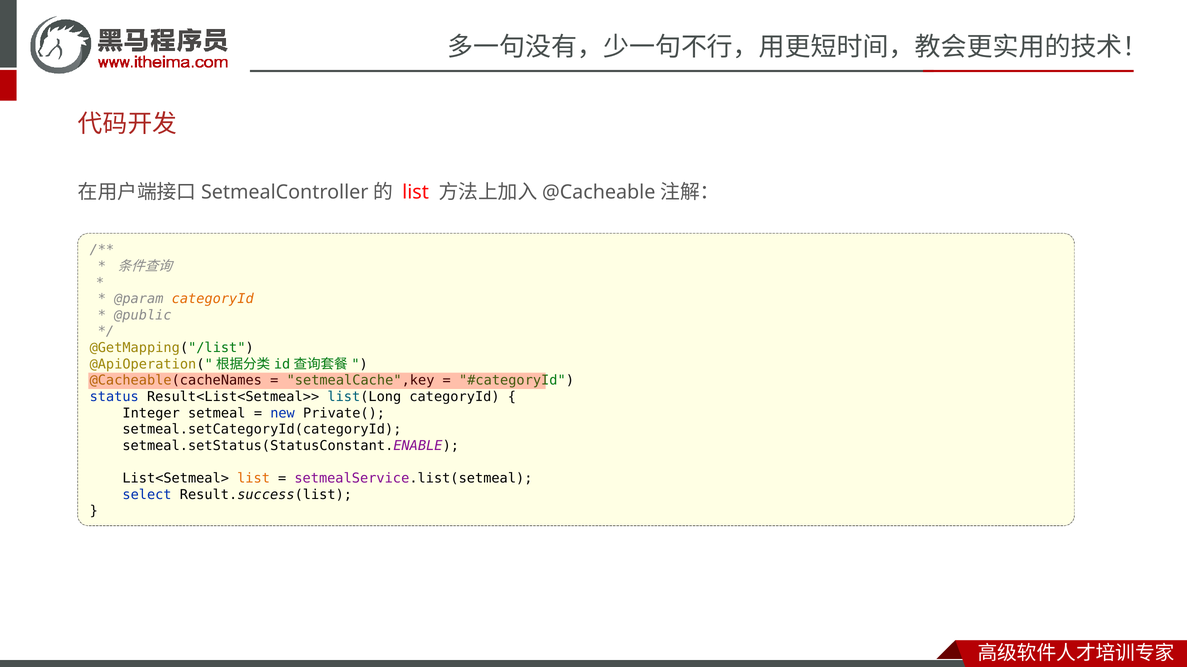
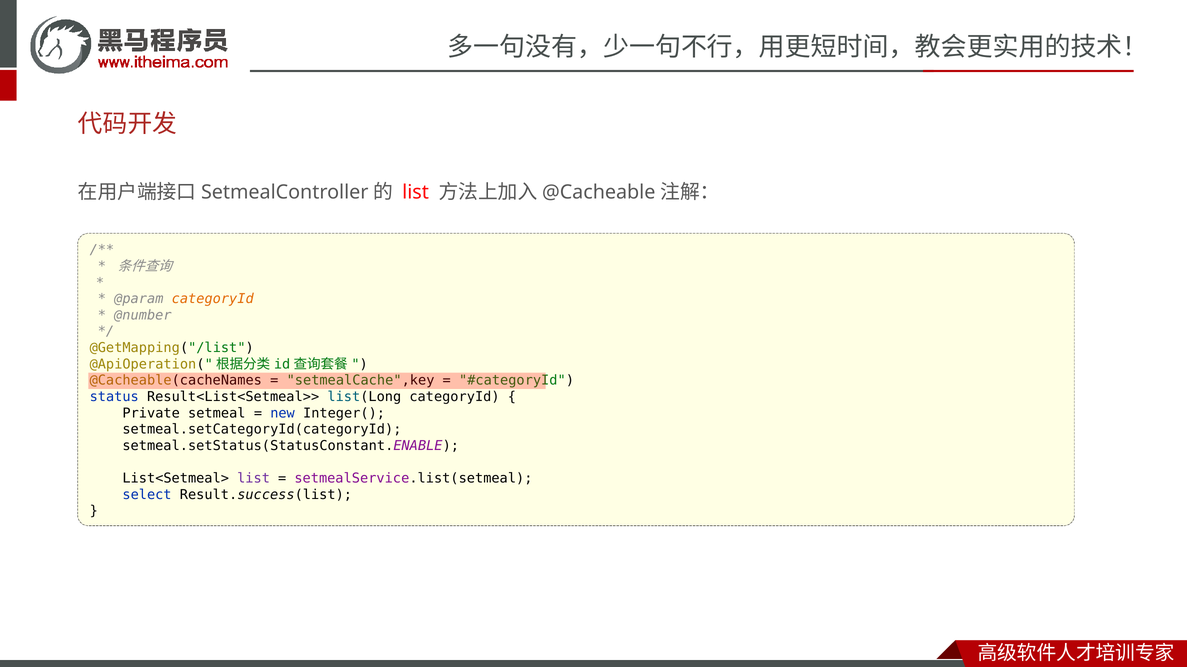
@public: @public -> @number
Integer: Integer -> Private
Private(: Private( -> Integer(
list at (254, 479) colour: orange -> purple
